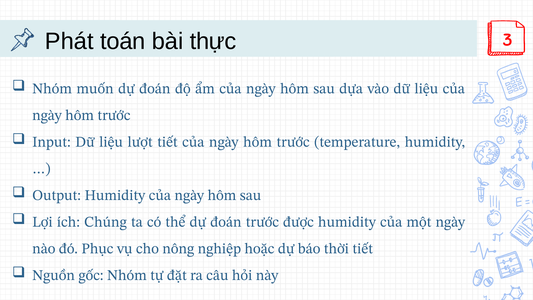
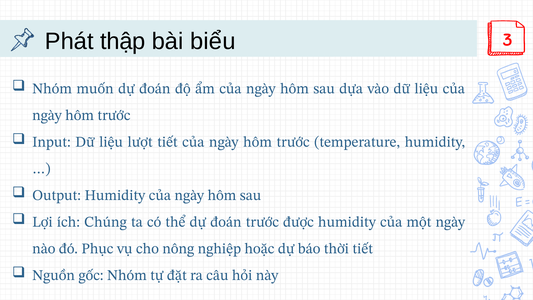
toán: toán -> thập
thực: thực -> biểu
